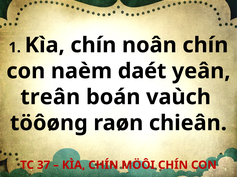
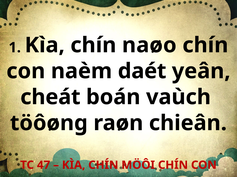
noân: noân -> naøo
treân: treân -> cheát
37: 37 -> 47
